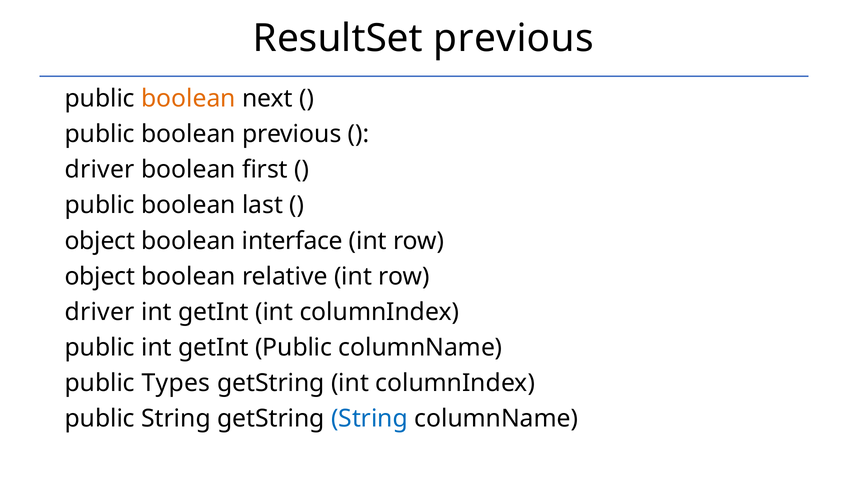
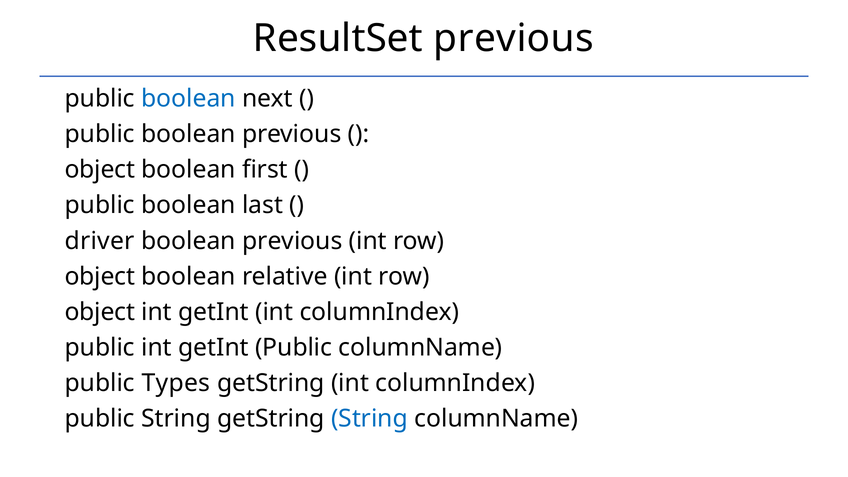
boolean at (188, 99) colour: orange -> blue
driver at (100, 170): driver -> object
object at (100, 241): object -> driver
interface at (292, 241): interface -> previous
driver at (100, 312): driver -> object
